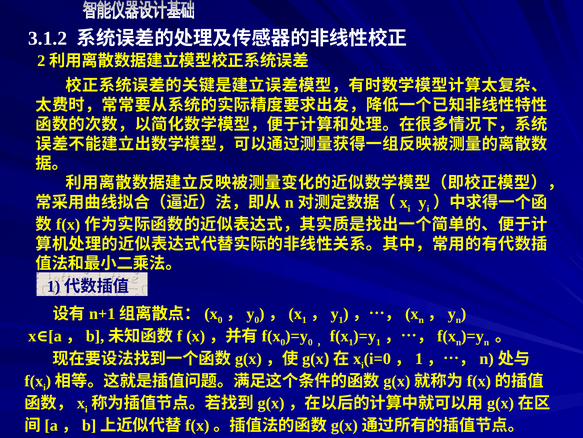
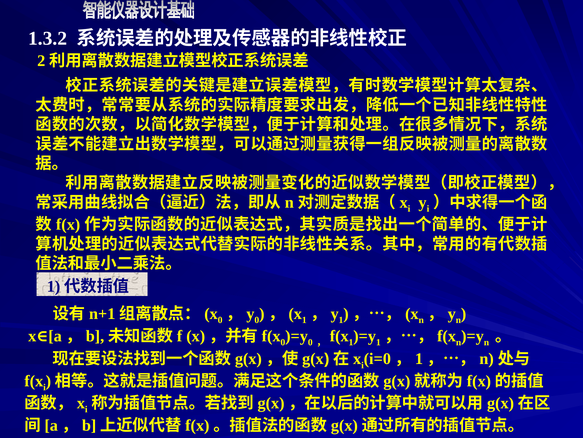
3.1.2: 3.1.2 -> 1.3.2
